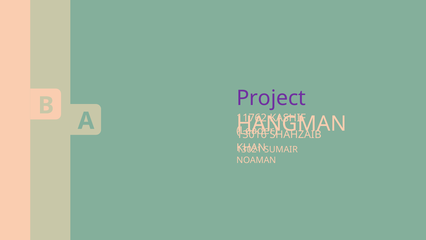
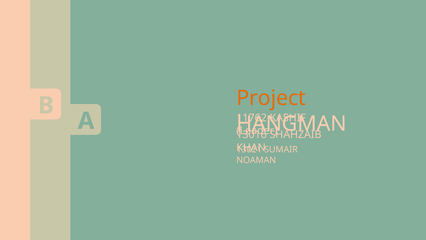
Project colour: purple -> orange
